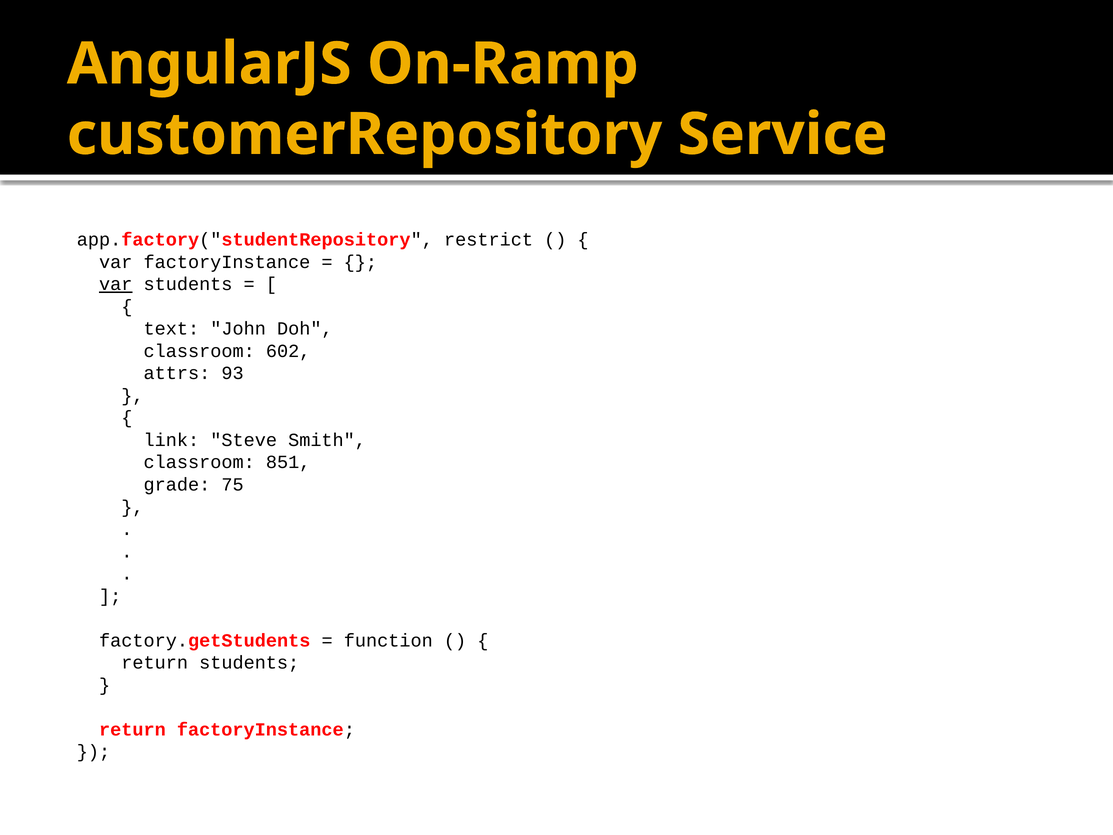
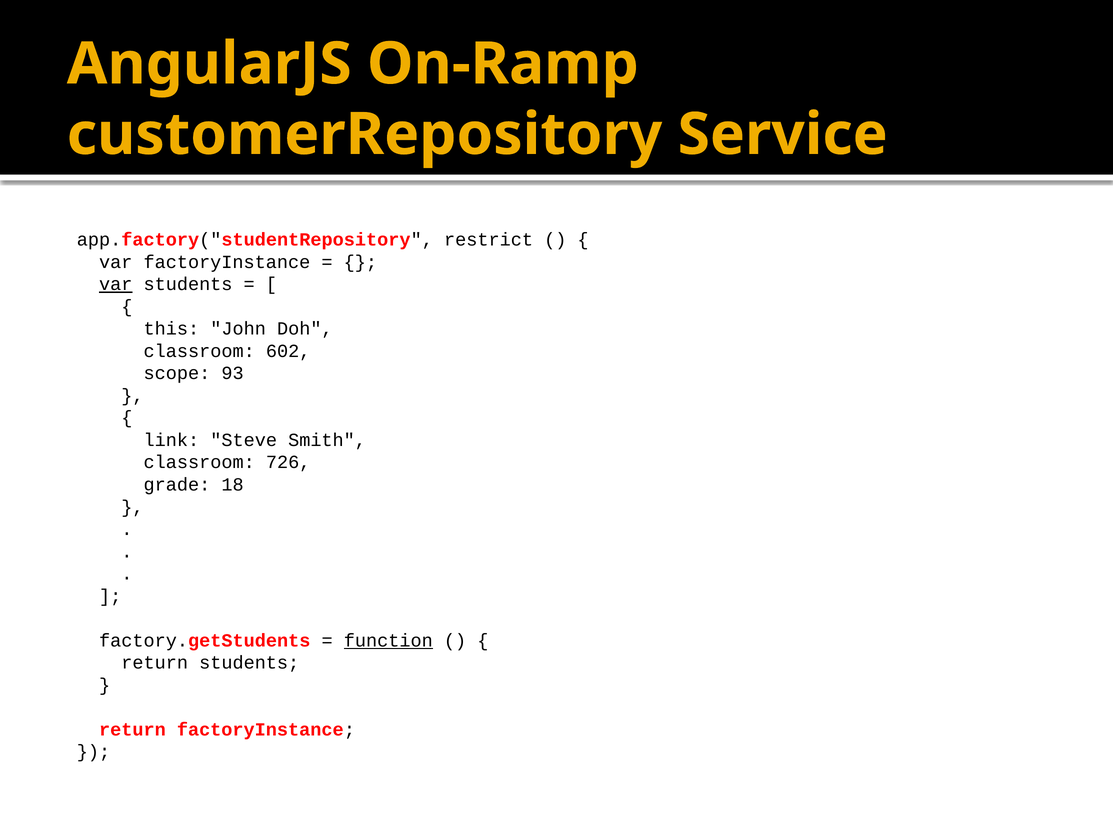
text: text -> this
attrs: attrs -> scope
851: 851 -> 726
75: 75 -> 18
function underline: none -> present
